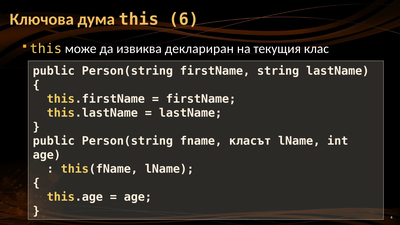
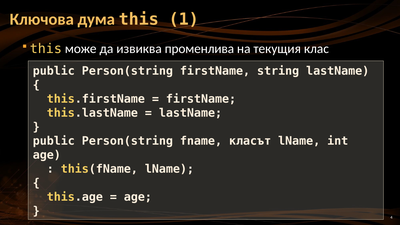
6: 6 -> 1
деклариран: деклариран -> променлива
